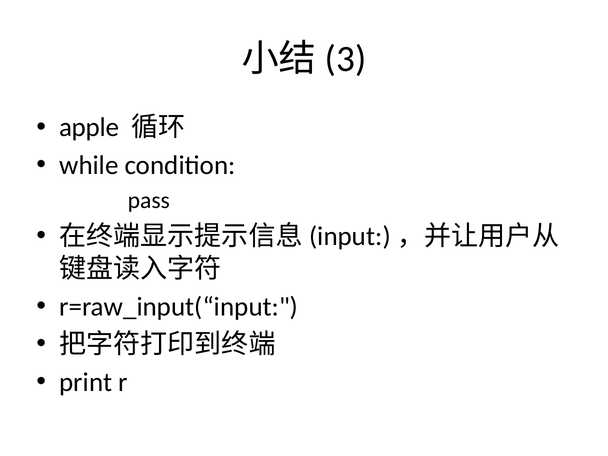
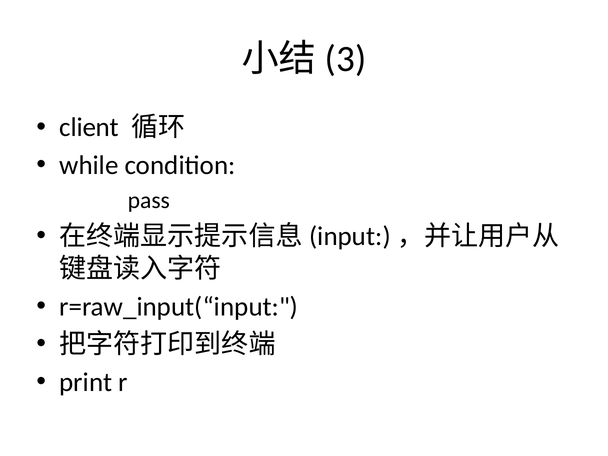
apple: apple -> client
